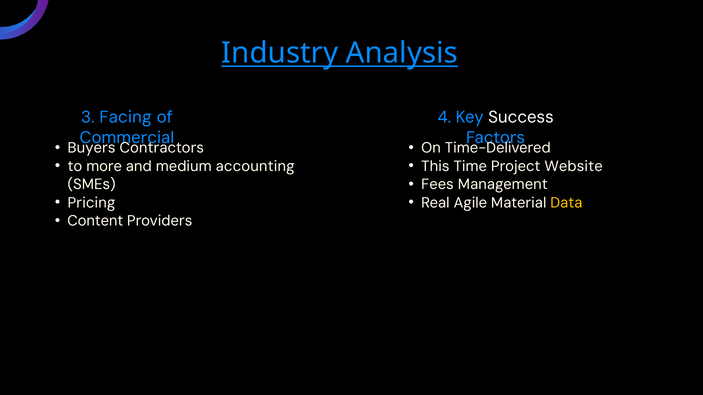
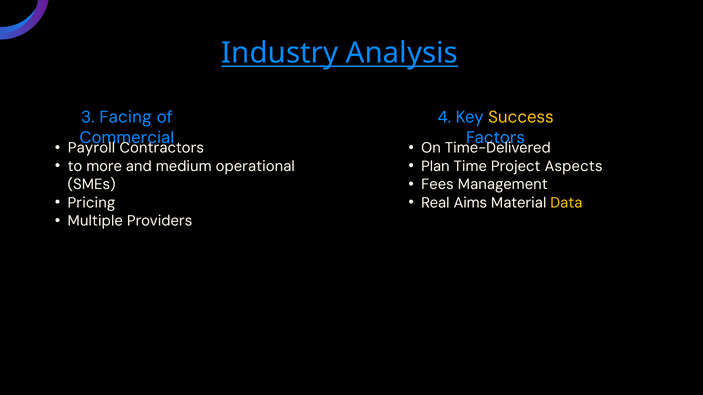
Success colour: white -> yellow
Buyers: Buyers -> Payroll
accounting: accounting -> operational
This: This -> Plan
Website: Website -> Aspects
Agile: Agile -> Aims
Content: Content -> Multiple
